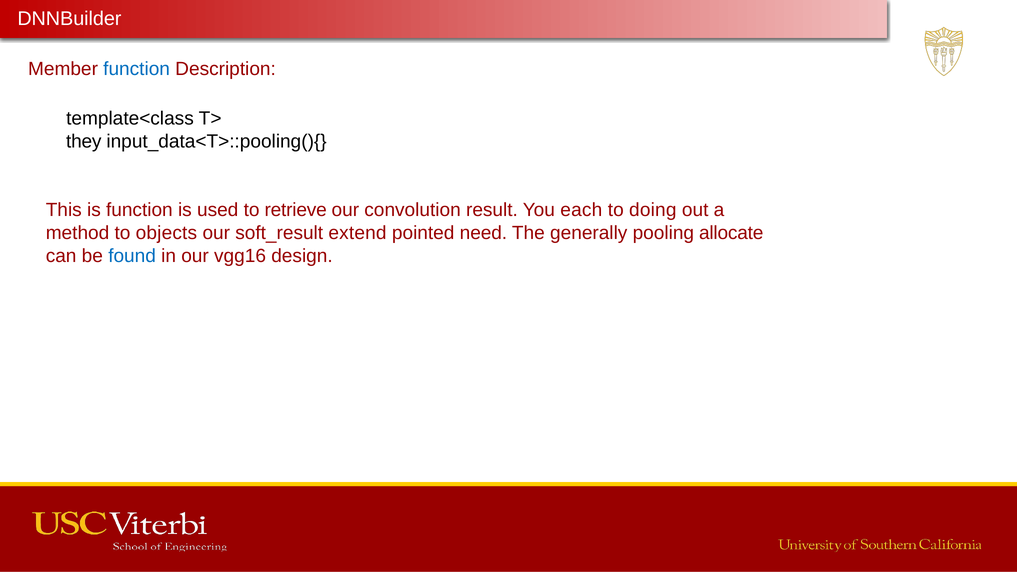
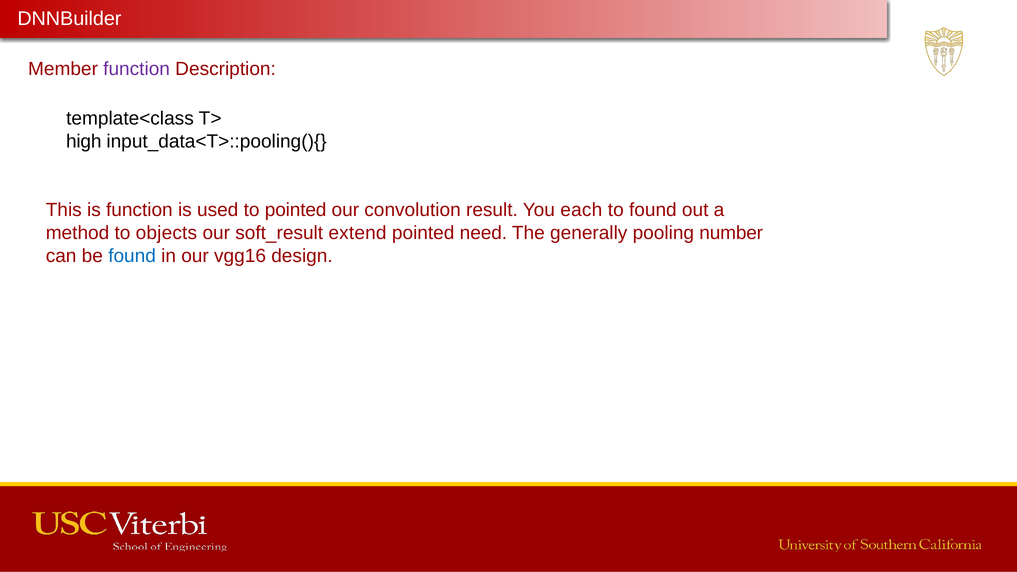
function at (137, 69) colour: blue -> purple
they: they -> high
to retrieve: retrieve -> pointed
to doing: doing -> found
allocate: allocate -> number
